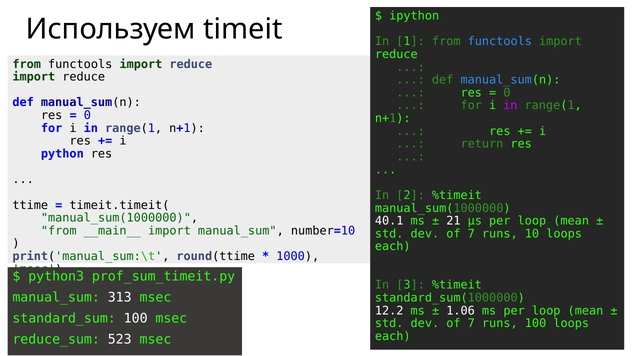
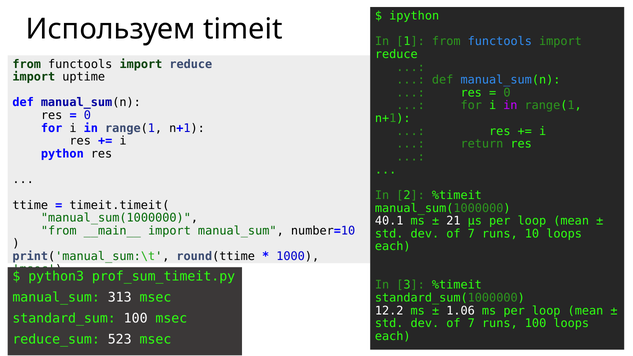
reduce at (84, 77): reduce -> uptime
